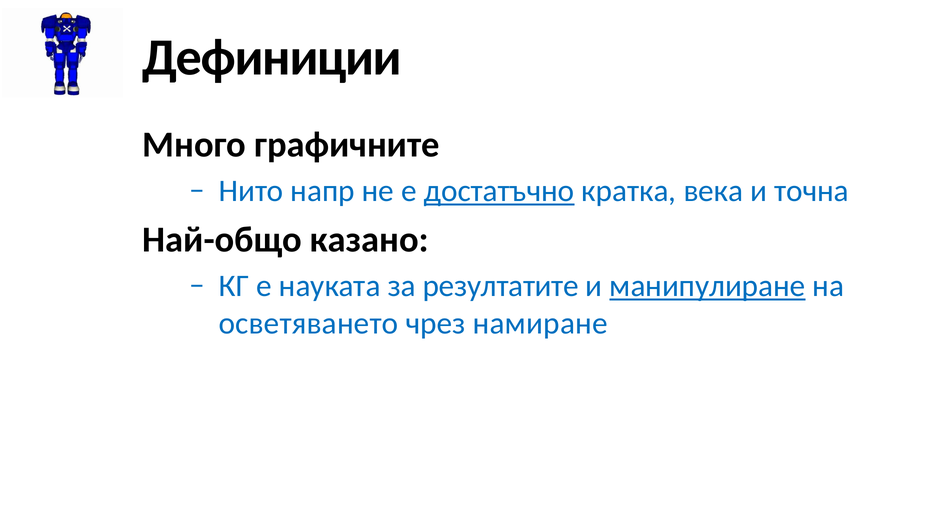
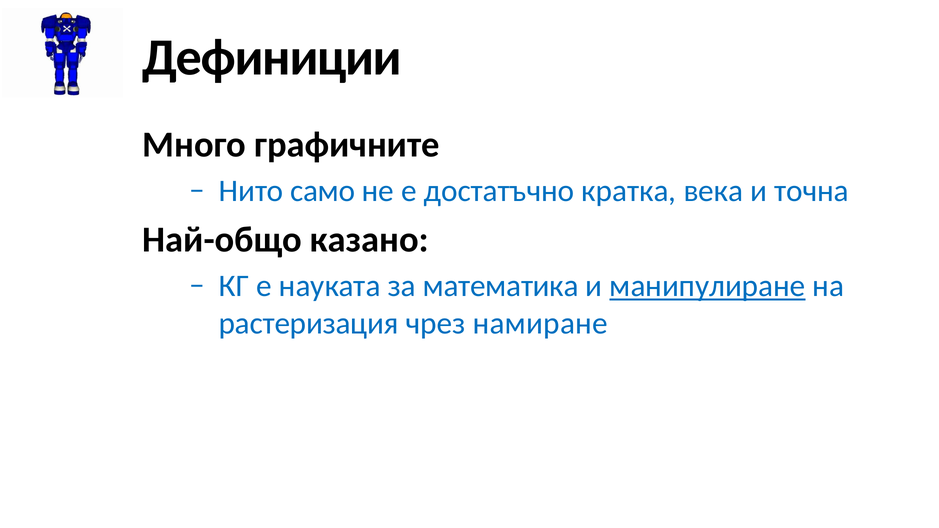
напр: напр -> само
достатъчно underline: present -> none
резултатите: резултатите -> математика
осветяването: осветяването -> растеризация
